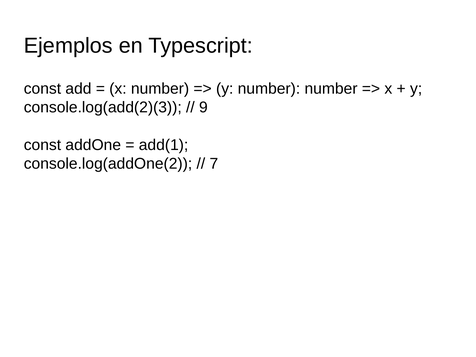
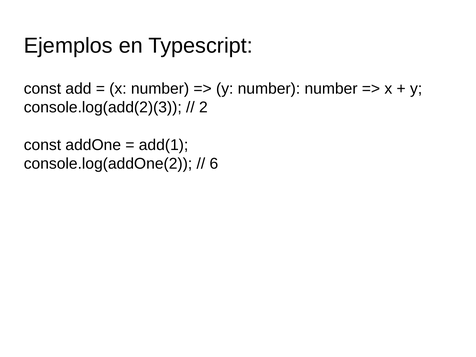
9: 9 -> 2
7: 7 -> 6
